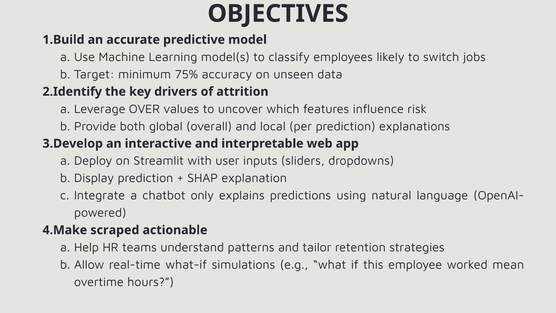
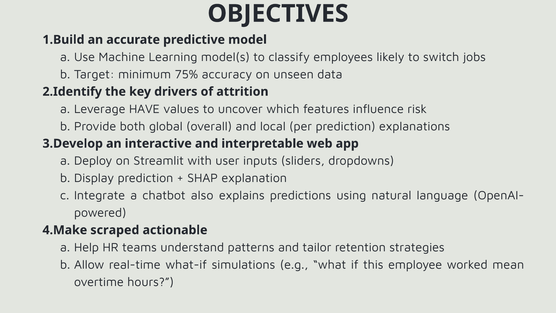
OVER: OVER -> HAVE
only: only -> also
